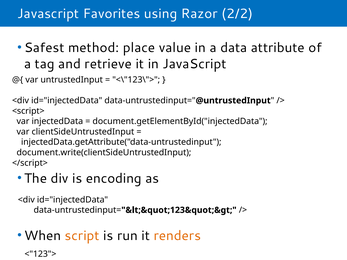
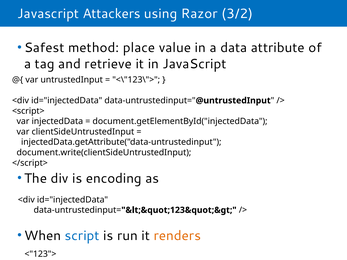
Favorites: Favorites -> Attackers
2/2: 2/2 -> 3/2
script colour: orange -> blue
